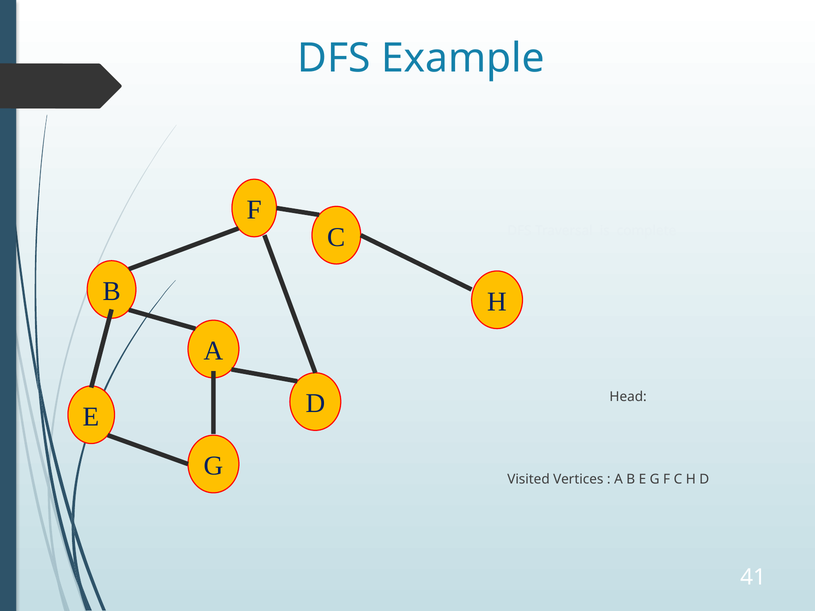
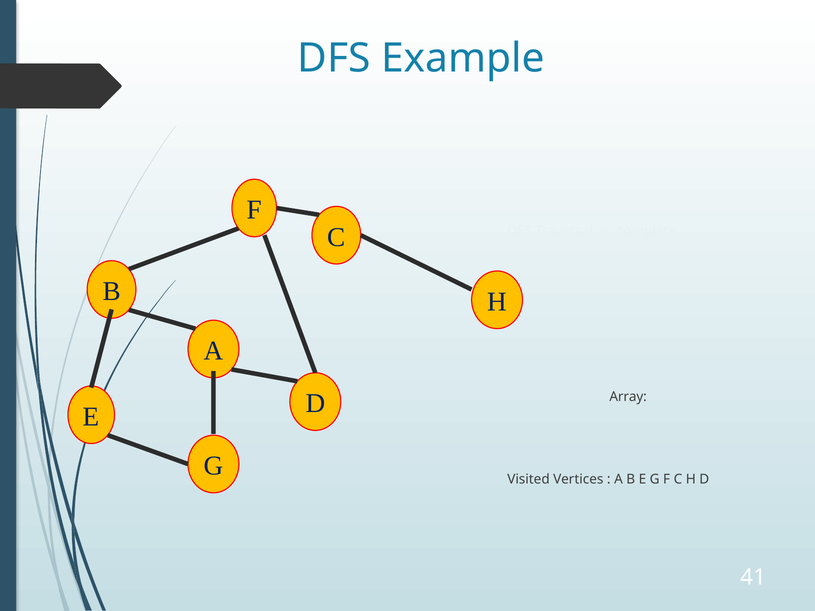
Head: Head -> Array
